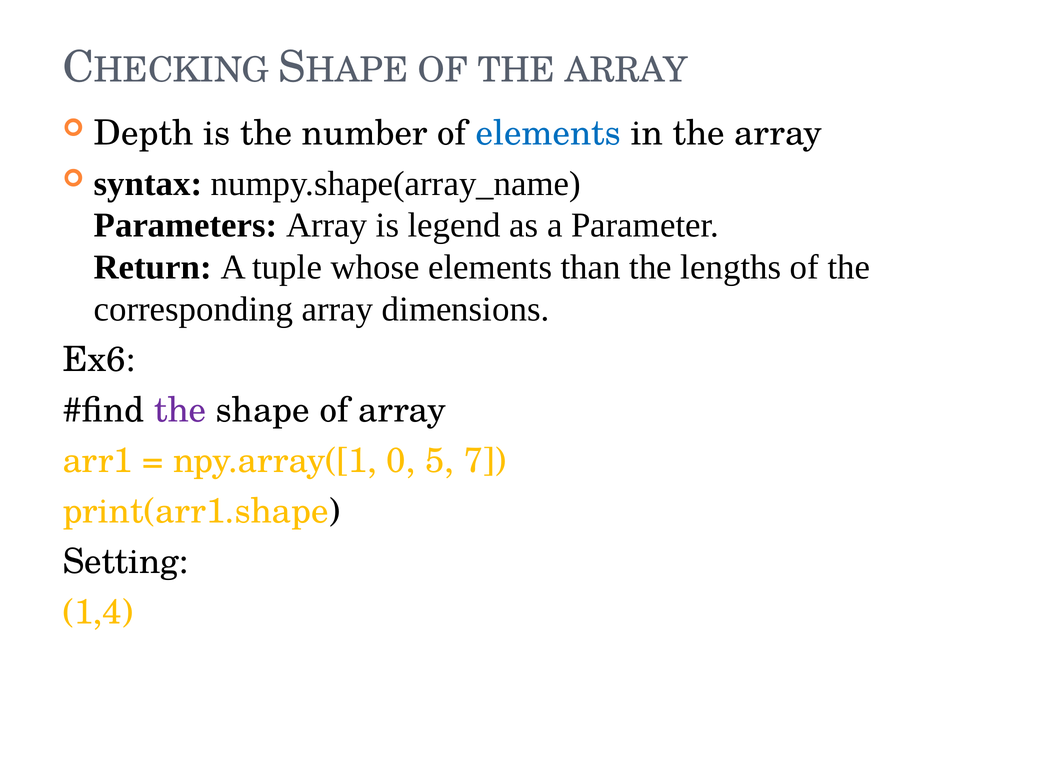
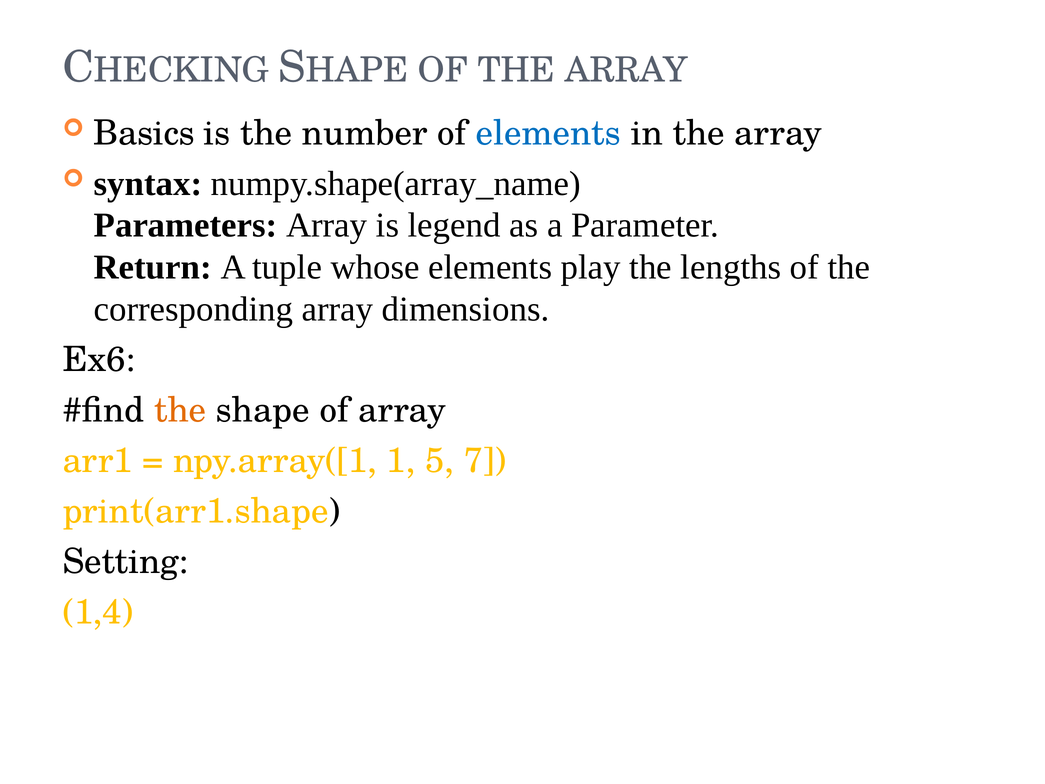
Depth: Depth -> Basics
than: than -> play
the at (180, 410) colour: purple -> orange
0: 0 -> 1
